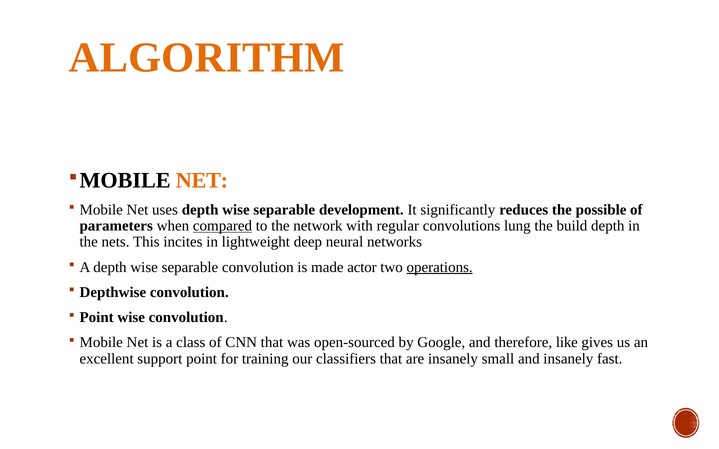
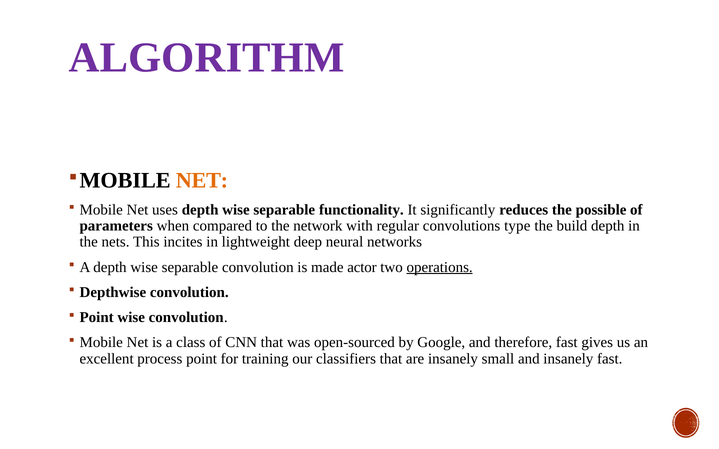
ALGORITHM colour: orange -> purple
development: development -> functionality
compared underline: present -> none
lung: lung -> type
therefore like: like -> fast
support: support -> process
